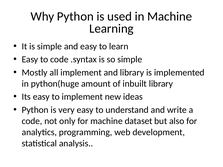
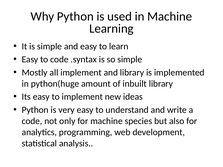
dataset: dataset -> species
